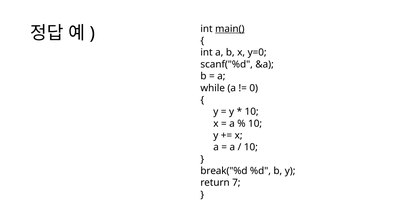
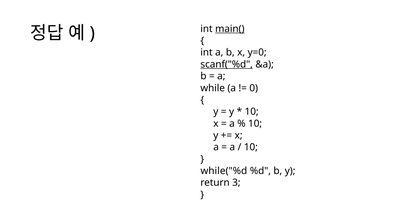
scanf("%d underline: none -> present
break("%d: break("%d -> while("%d
7: 7 -> 3
